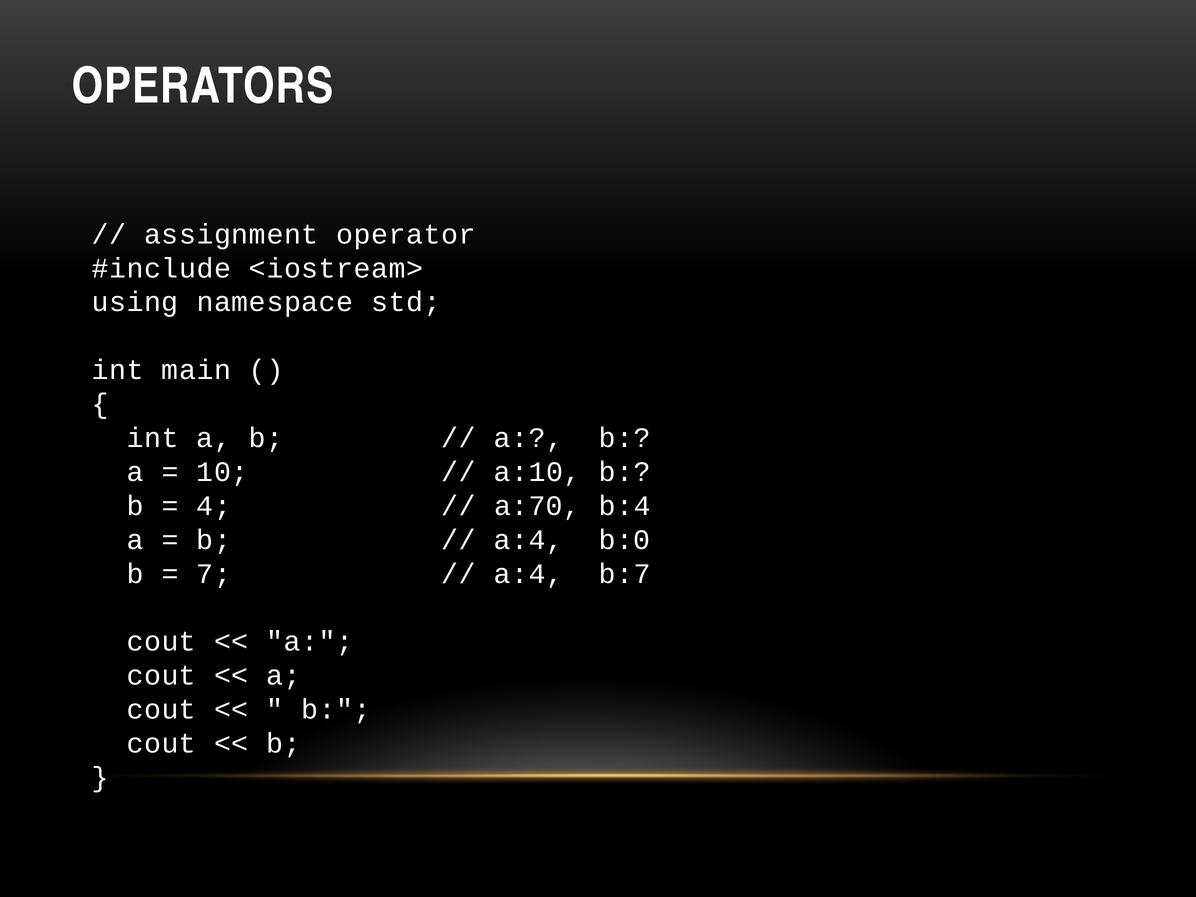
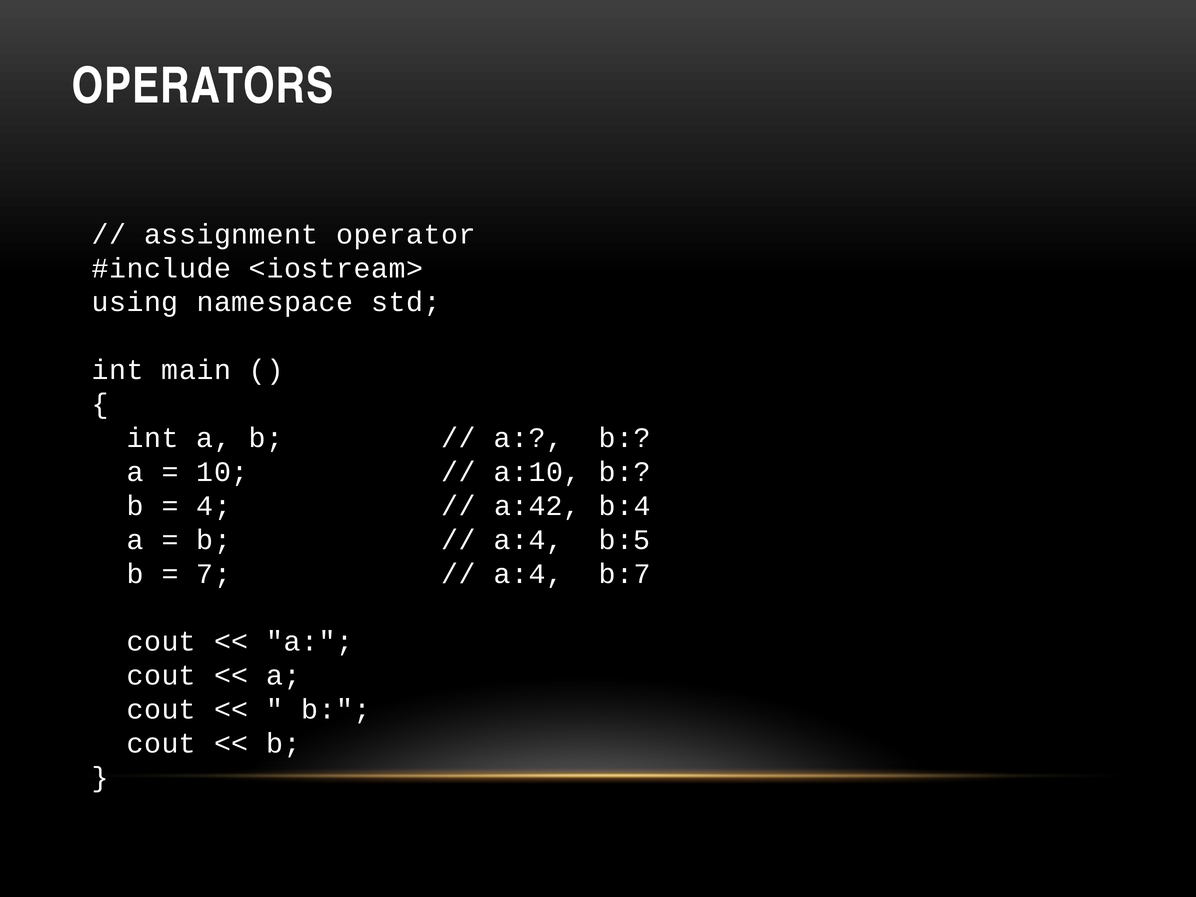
a:70: a:70 -> a:42
b:0: b:0 -> b:5
